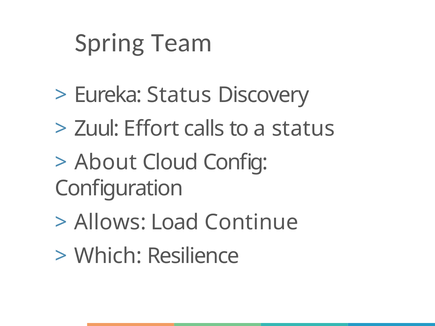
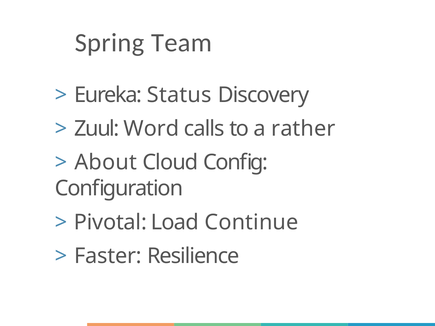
Effort: Effort -> Word
a status: status -> rather
Allows: Allows -> Pivotal
Which: Which -> Faster
